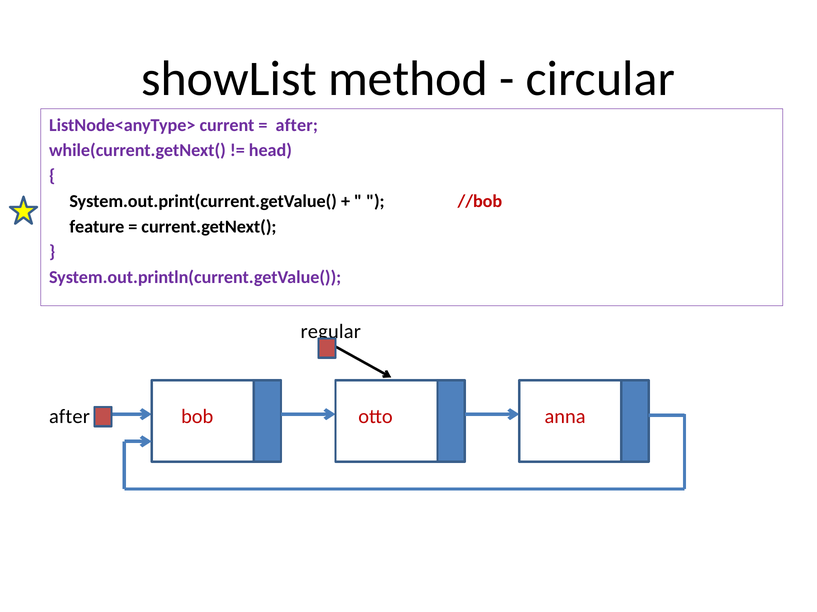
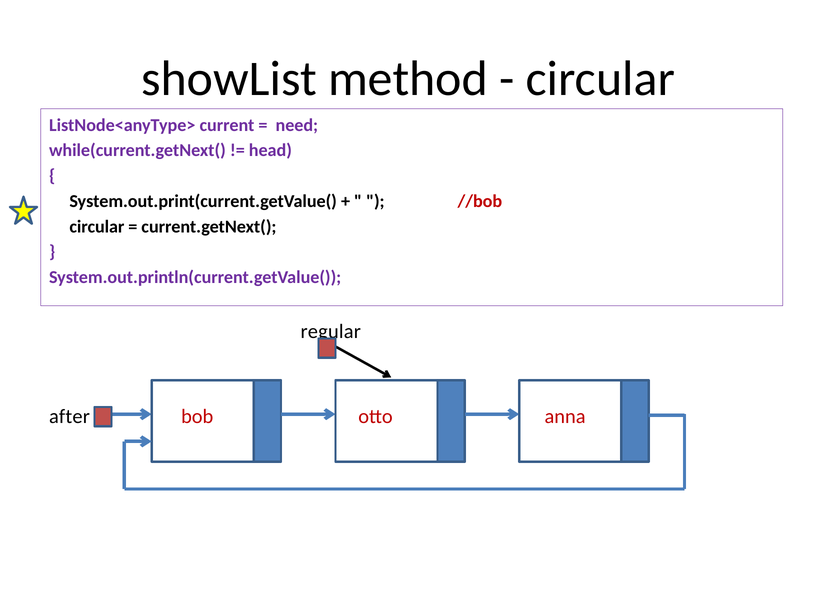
after at (297, 125): after -> need
feature at (97, 227): feature -> circular
